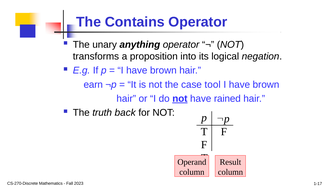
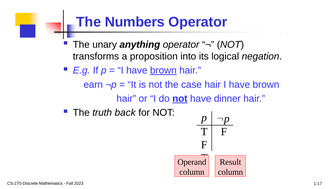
Contains: Contains -> Numbers
brown at (163, 70) underline: none -> present
case tool: tool -> hair
rained: rained -> dinner
